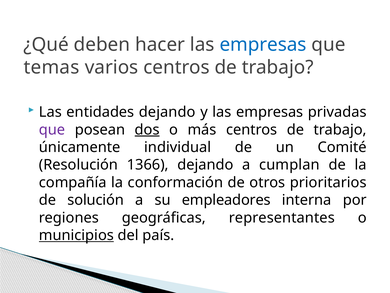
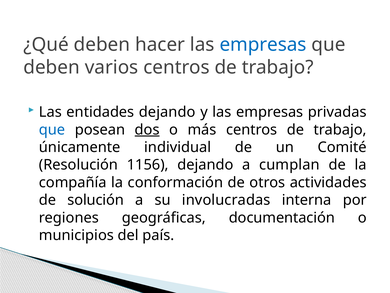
temas at (52, 67): temas -> deben
que at (52, 129) colour: purple -> blue
1366: 1366 -> 1156
prioritarios: prioritarios -> actividades
empleadores: empleadores -> involucradas
representantes: representantes -> documentación
municipios underline: present -> none
